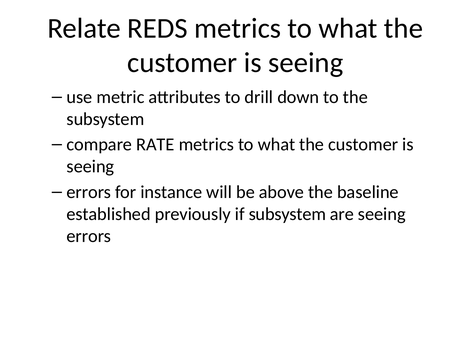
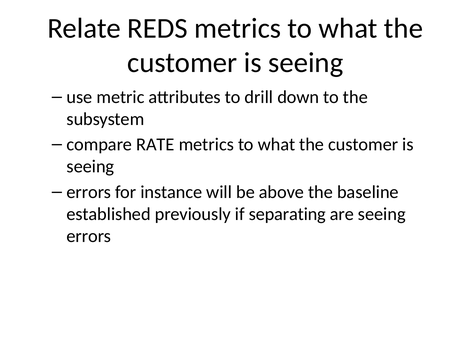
if subsystem: subsystem -> separating
